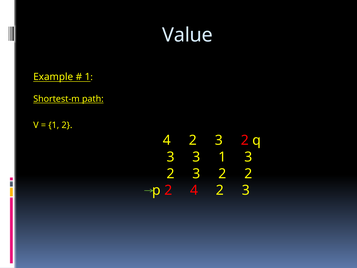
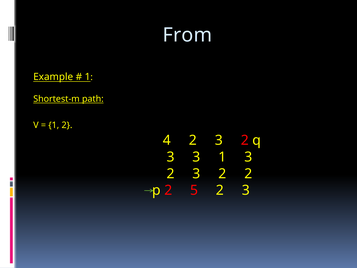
Value: Value -> From
p 2 4: 4 -> 5
